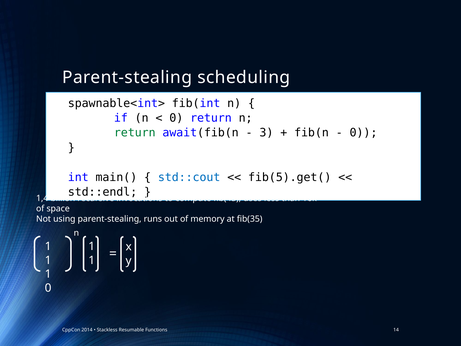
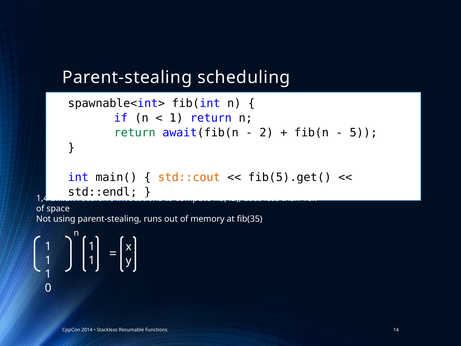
0 at (176, 118): 0 -> 1
3: 3 -> 2
0 at (363, 133): 0 -> 5
std::cout colour: blue -> orange
